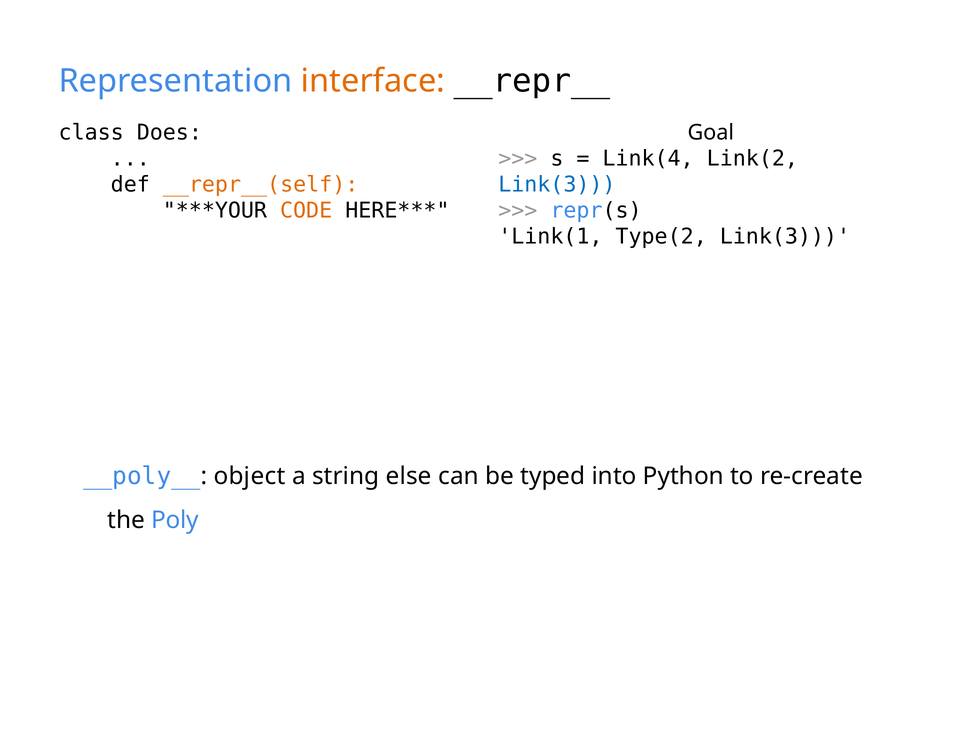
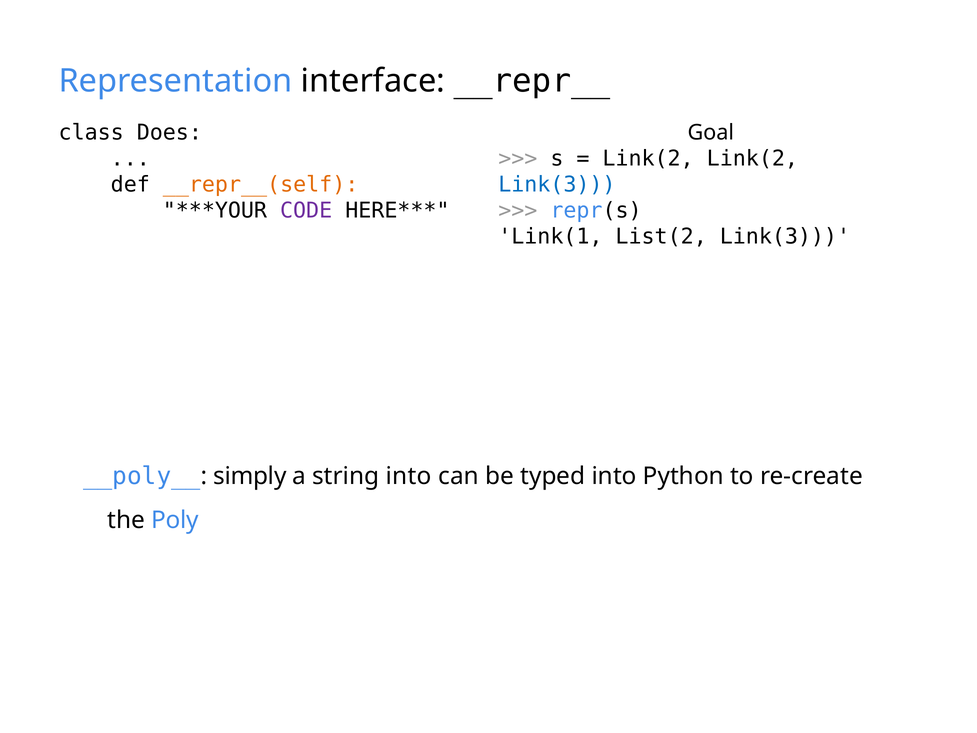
interface colour: orange -> black
Link(4 at (648, 158): Link(4 -> Link(2
CODE colour: orange -> purple
Type(2: Type(2 -> List(2
object: object -> simply
string else: else -> into
